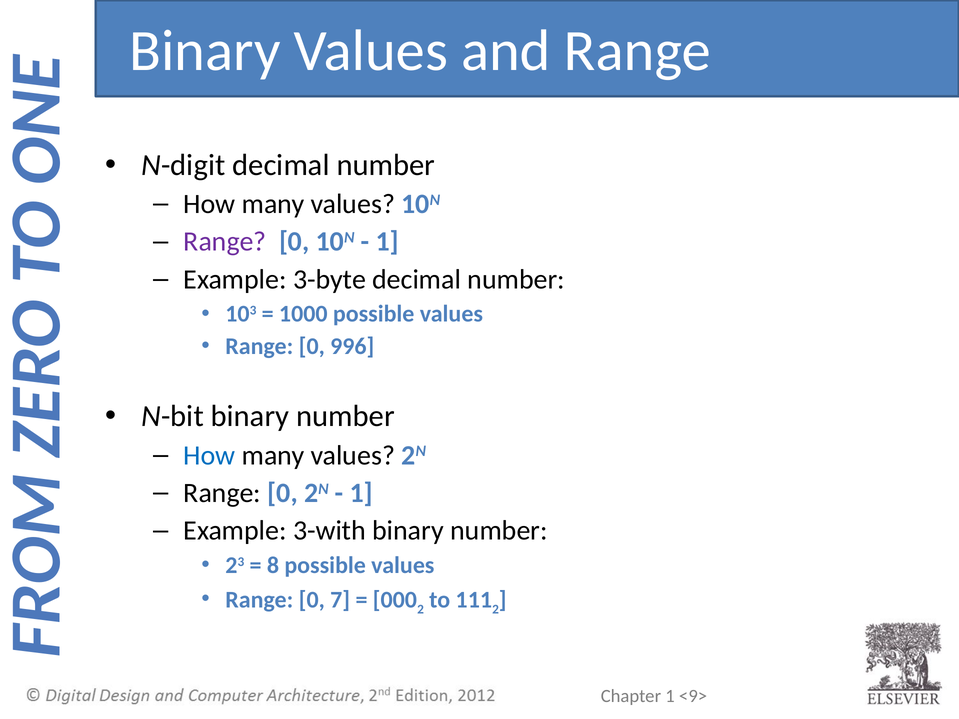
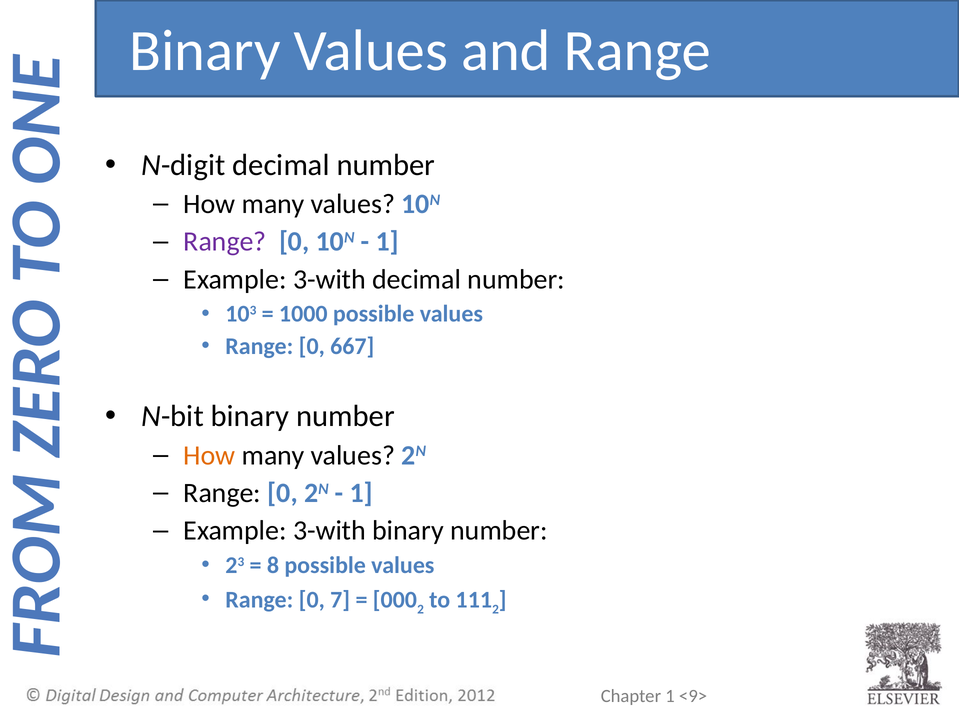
3-byte at (330, 279): 3-byte -> 3-with
996: 996 -> 667
How at (209, 456) colour: blue -> orange
